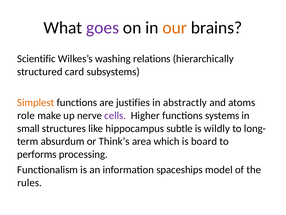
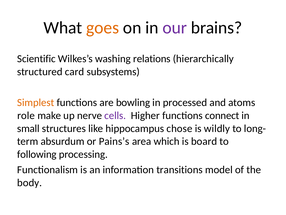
goes colour: purple -> orange
our colour: orange -> purple
justifies: justifies -> bowling
abstractly: abstractly -> processed
systems: systems -> connect
subtle: subtle -> chose
Think’s: Think’s -> Pains’s
performs: performs -> following
spaceships: spaceships -> transitions
rules: rules -> body
